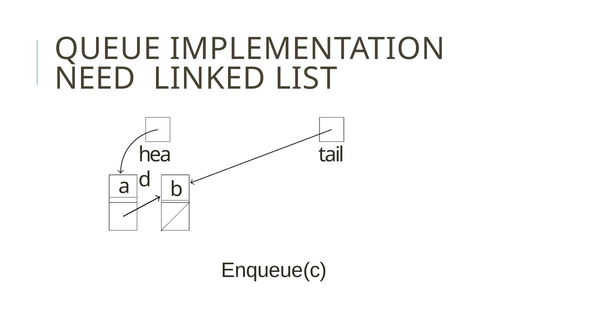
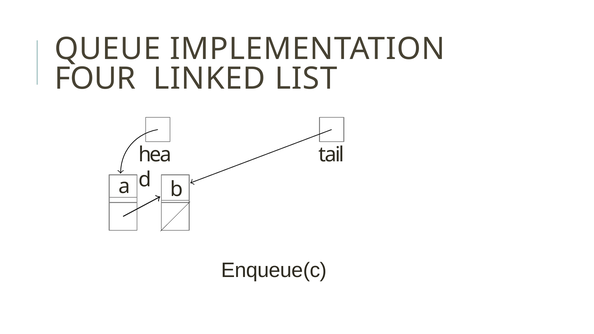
NEED: NEED -> FOUR
